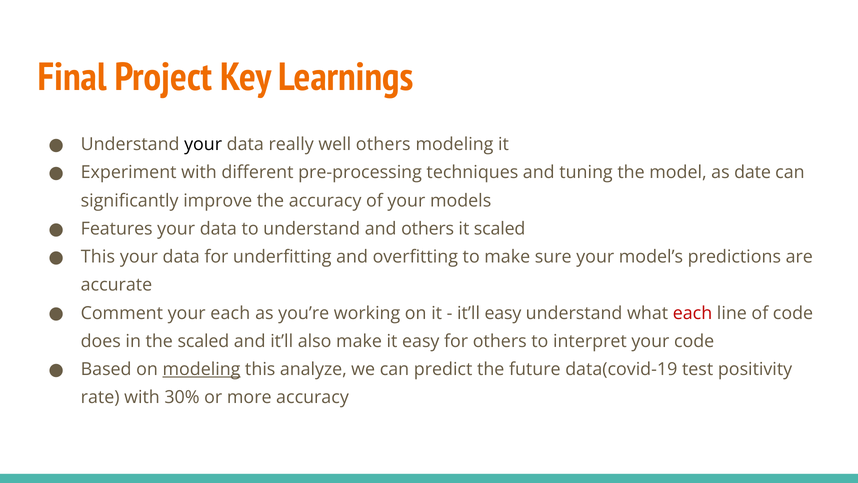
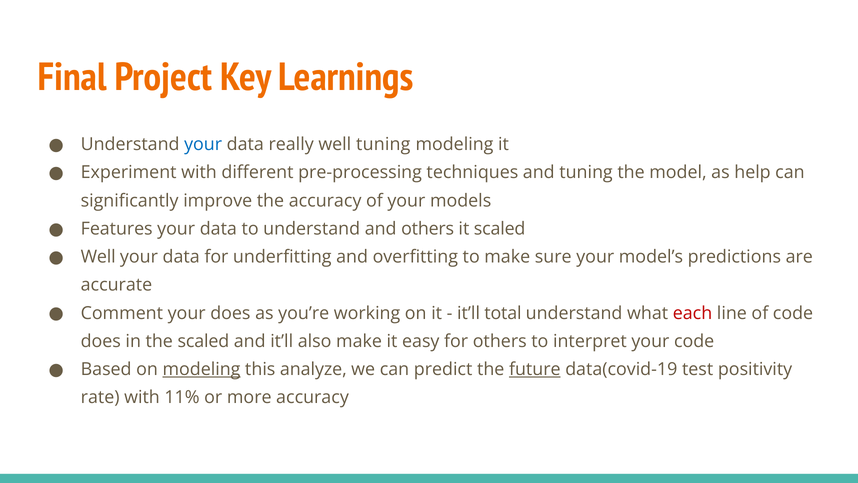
your at (203, 144) colour: black -> blue
well others: others -> tuning
date: date -> help
This at (98, 257): This -> Well
your each: each -> does
it’ll easy: easy -> total
future underline: none -> present
30%: 30% -> 11%
